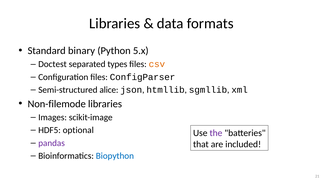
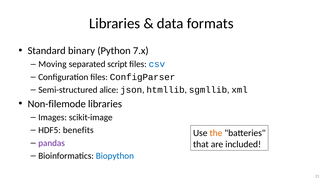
5.x: 5.x -> 7.x
Doctest: Doctest -> Moving
types: types -> script
csv colour: orange -> blue
optional: optional -> benefits
the colour: purple -> orange
